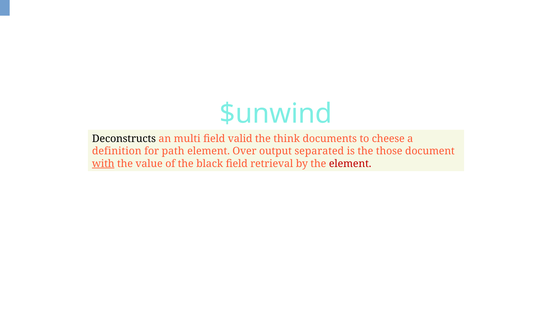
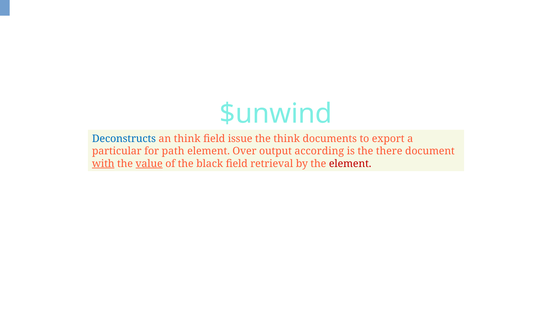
Deconstructs colour: black -> blue
an multi: multi -> think
valid: valid -> issue
cheese: cheese -> export
definition: definition -> particular
separated: separated -> according
those: those -> there
value underline: none -> present
